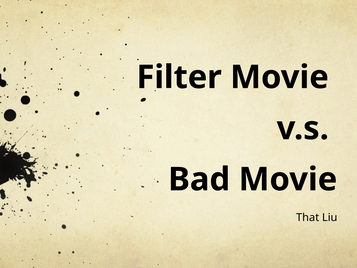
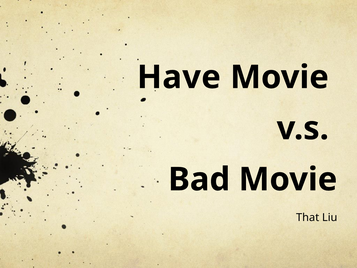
Filter: Filter -> Have
